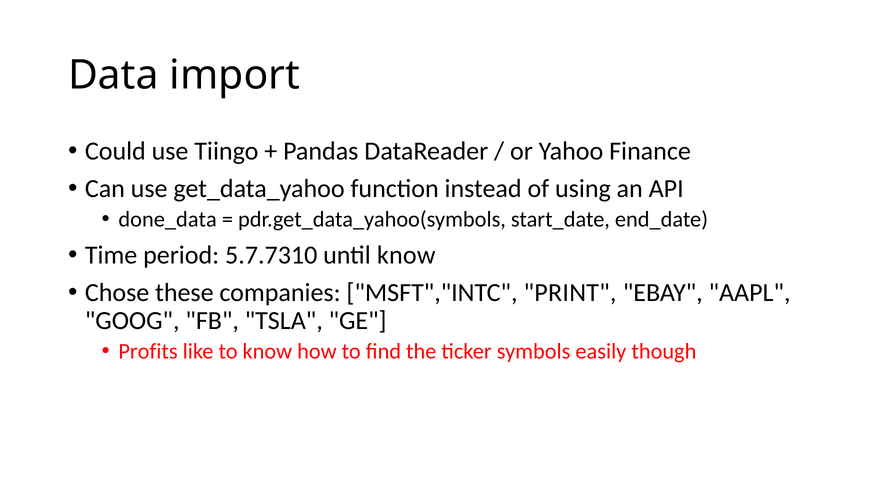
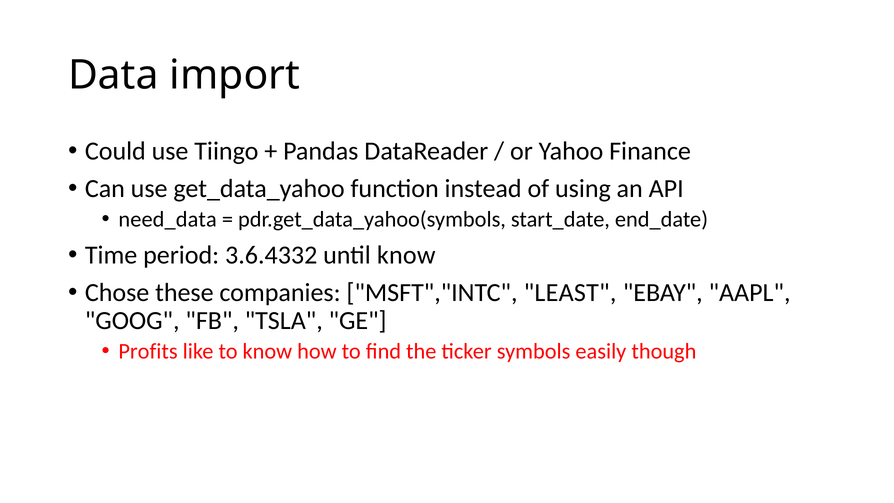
done_data: done_data -> need_data
5.7.7310: 5.7.7310 -> 3.6.4332
PRINT: PRINT -> LEAST
